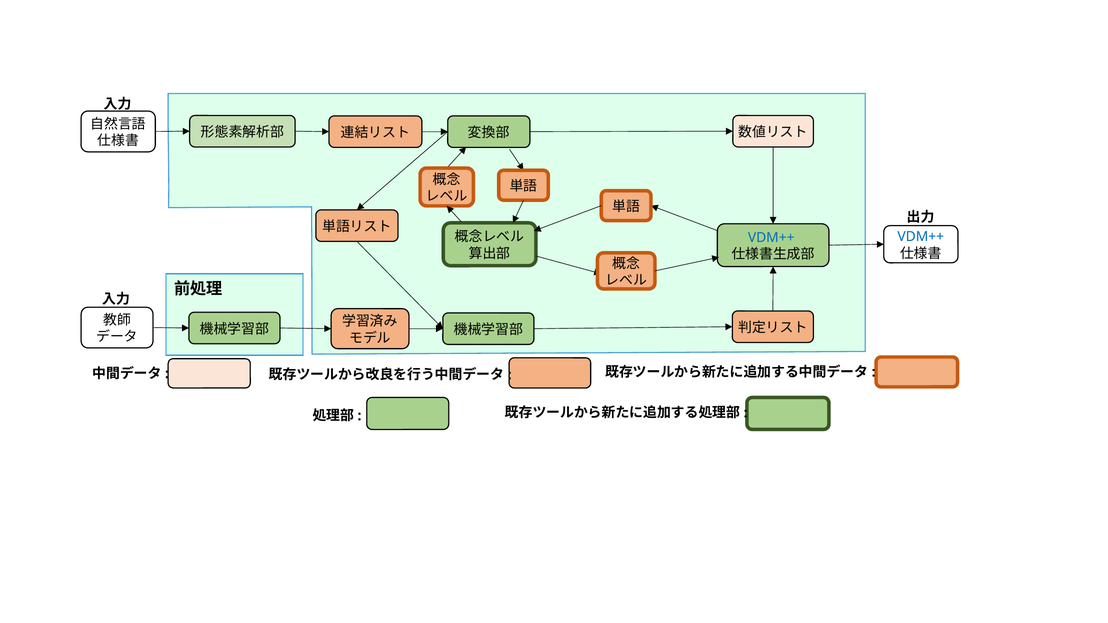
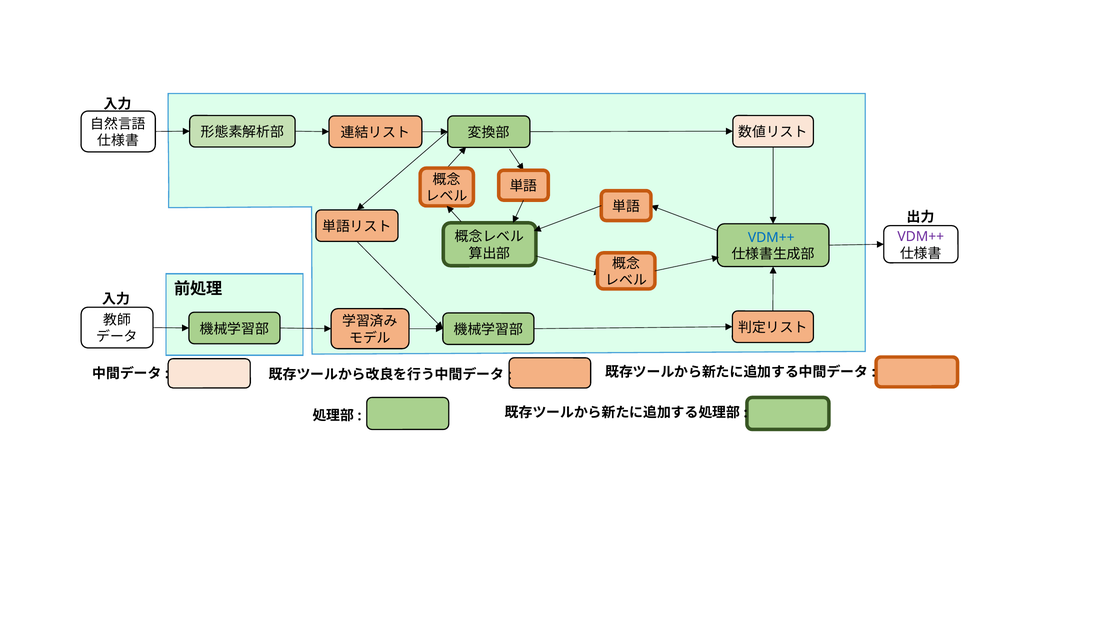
VDM++ at (921, 237) colour: blue -> purple
